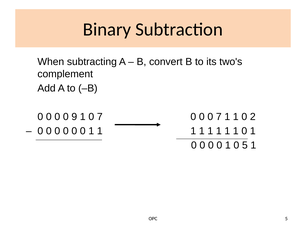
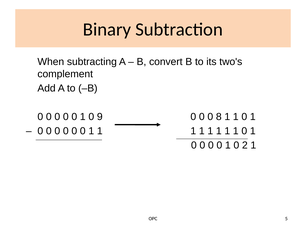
9 at (74, 117): 9 -> 0
1 0 7: 7 -> 9
0 0 7: 7 -> 8
2 at (253, 117): 2 -> 1
0 5: 5 -> 2
